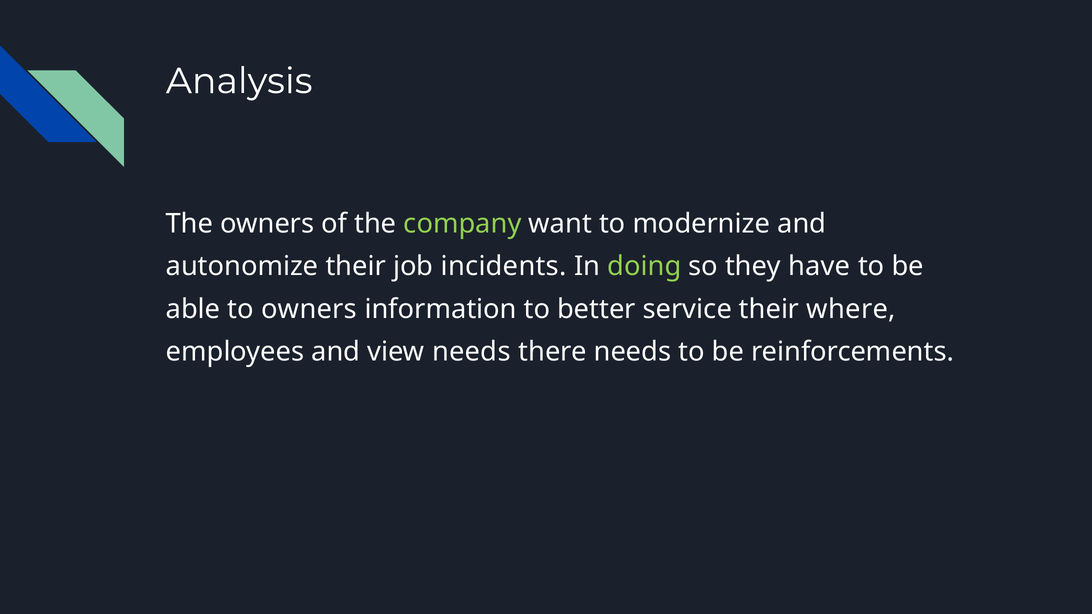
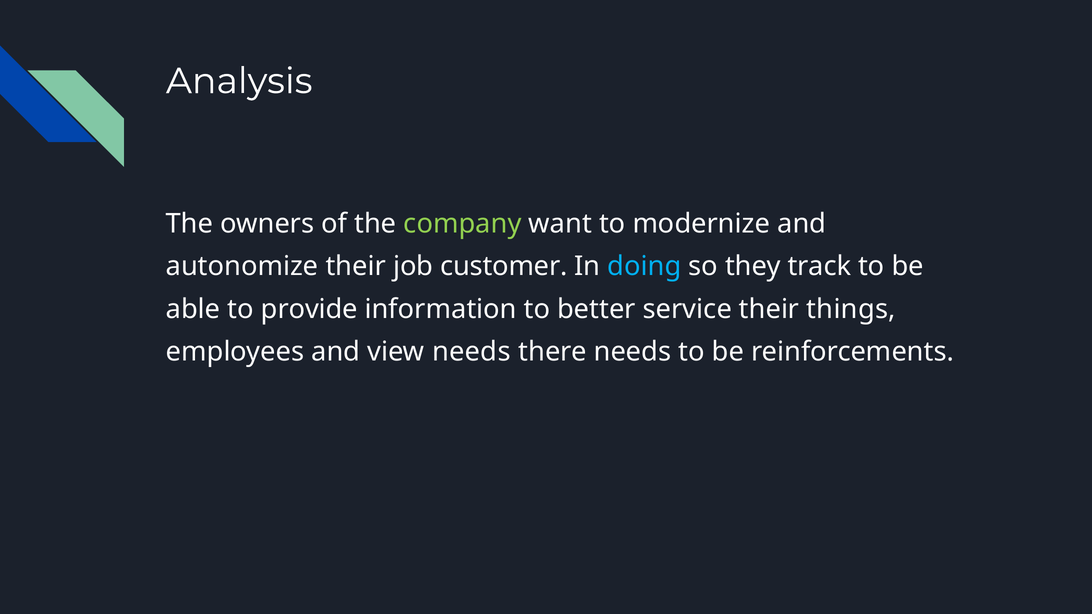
incidents: incidents -> customer
doing colour: light green -> light blue
have: have -> track
to owners: owners -> provide
where: where -> things
